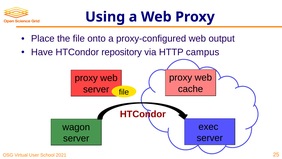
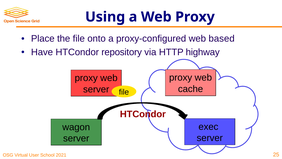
output: output -> based
campus: campus -> highway
